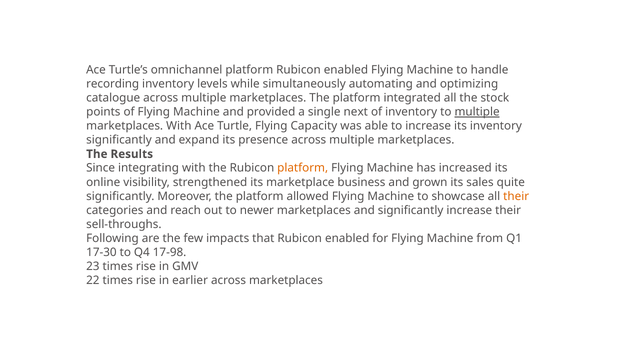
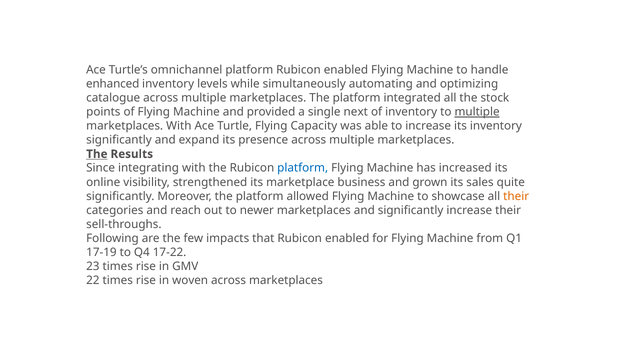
recording: recording -> enhanced
The at (97, 154) underline: none -> present
platform at (303, 168) colour: orange -> blue
17-30: 17-30 -> 17-19
17-98: 17-98 -> 17-22
earlier: earlier -> woven
